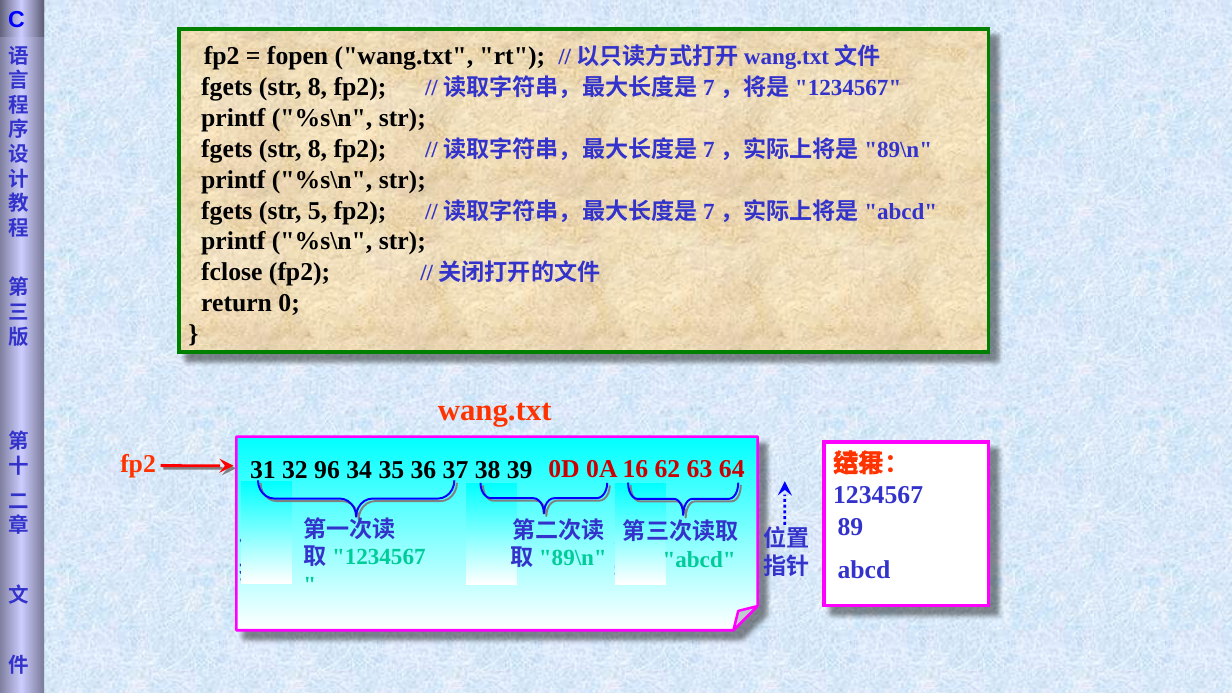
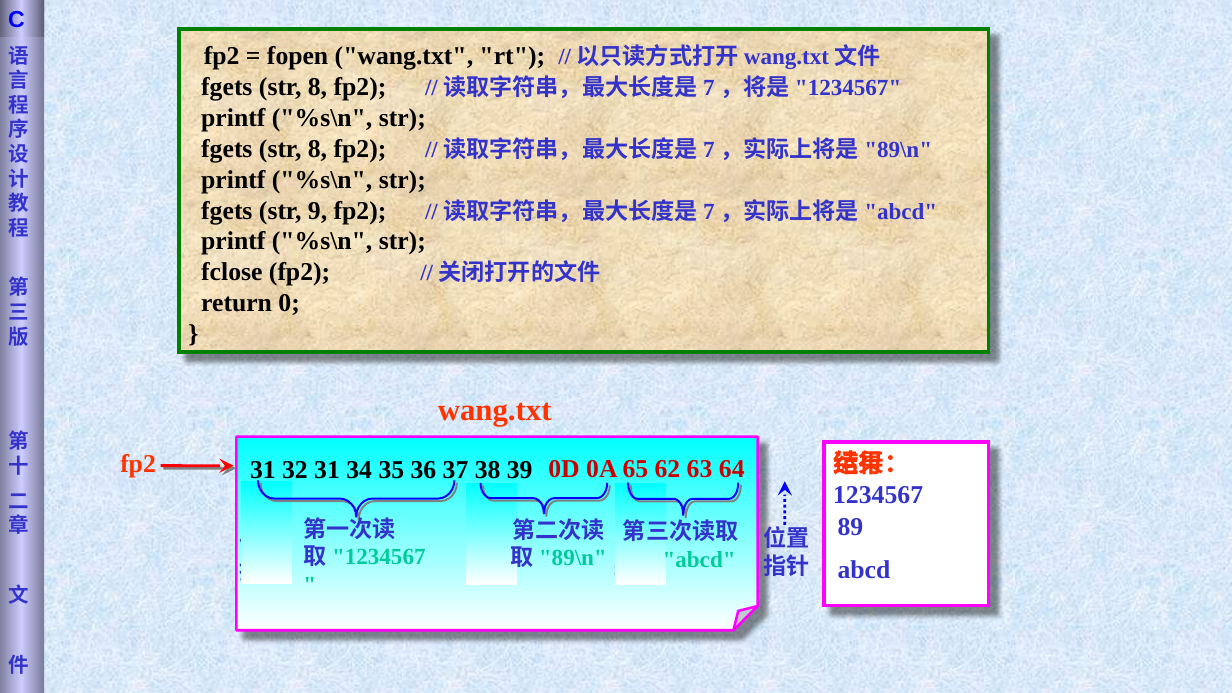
5: 5 -> 9
32 96: 96 -> 31
16: 16 -> 65
